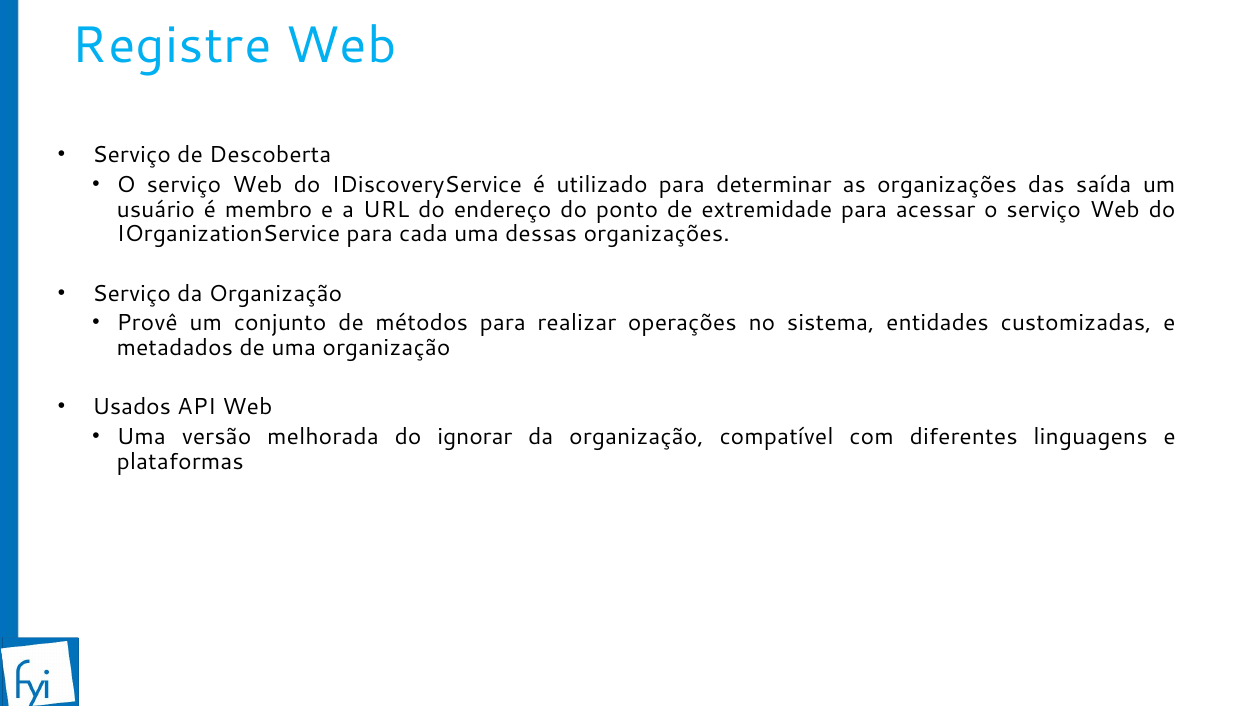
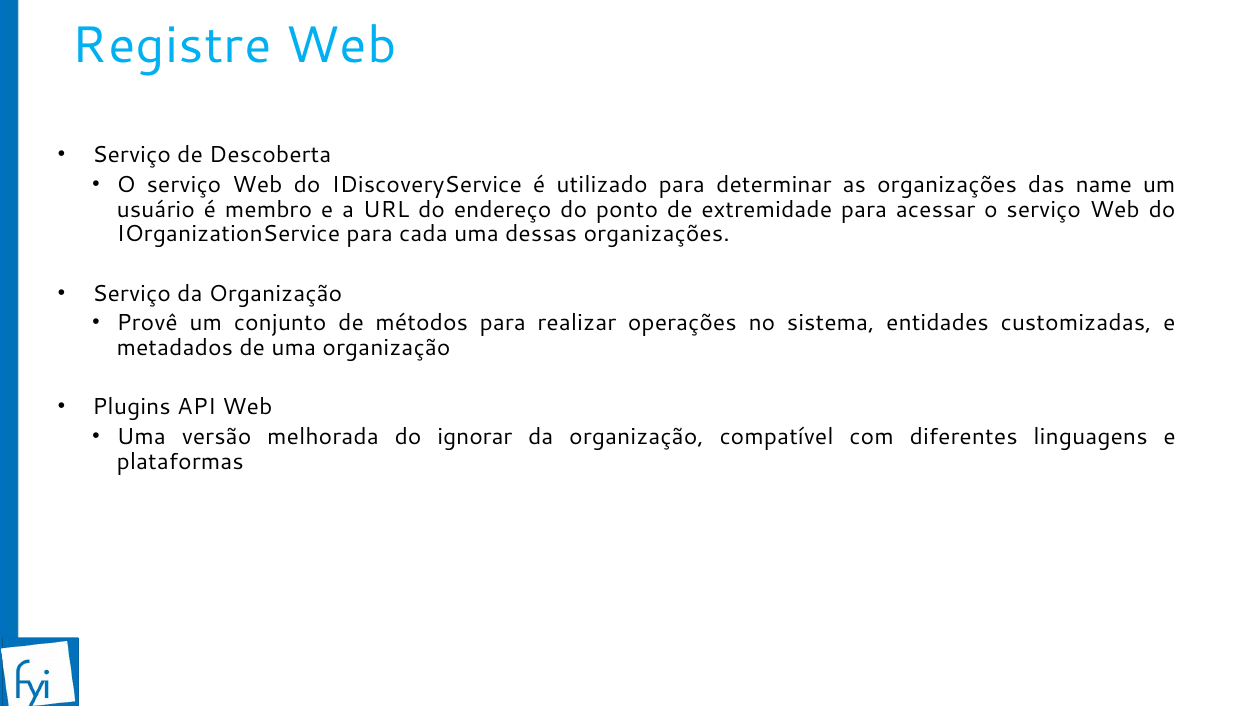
saída: saída -> name
Usados: Usados -> Plugins
